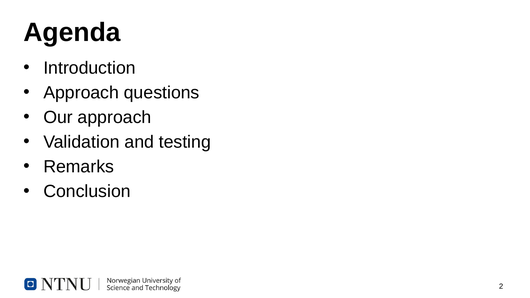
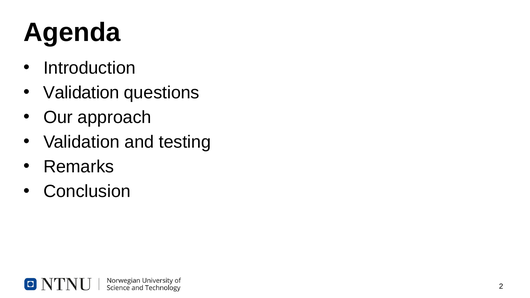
Approach at (81, 93): Approach -> Validation
